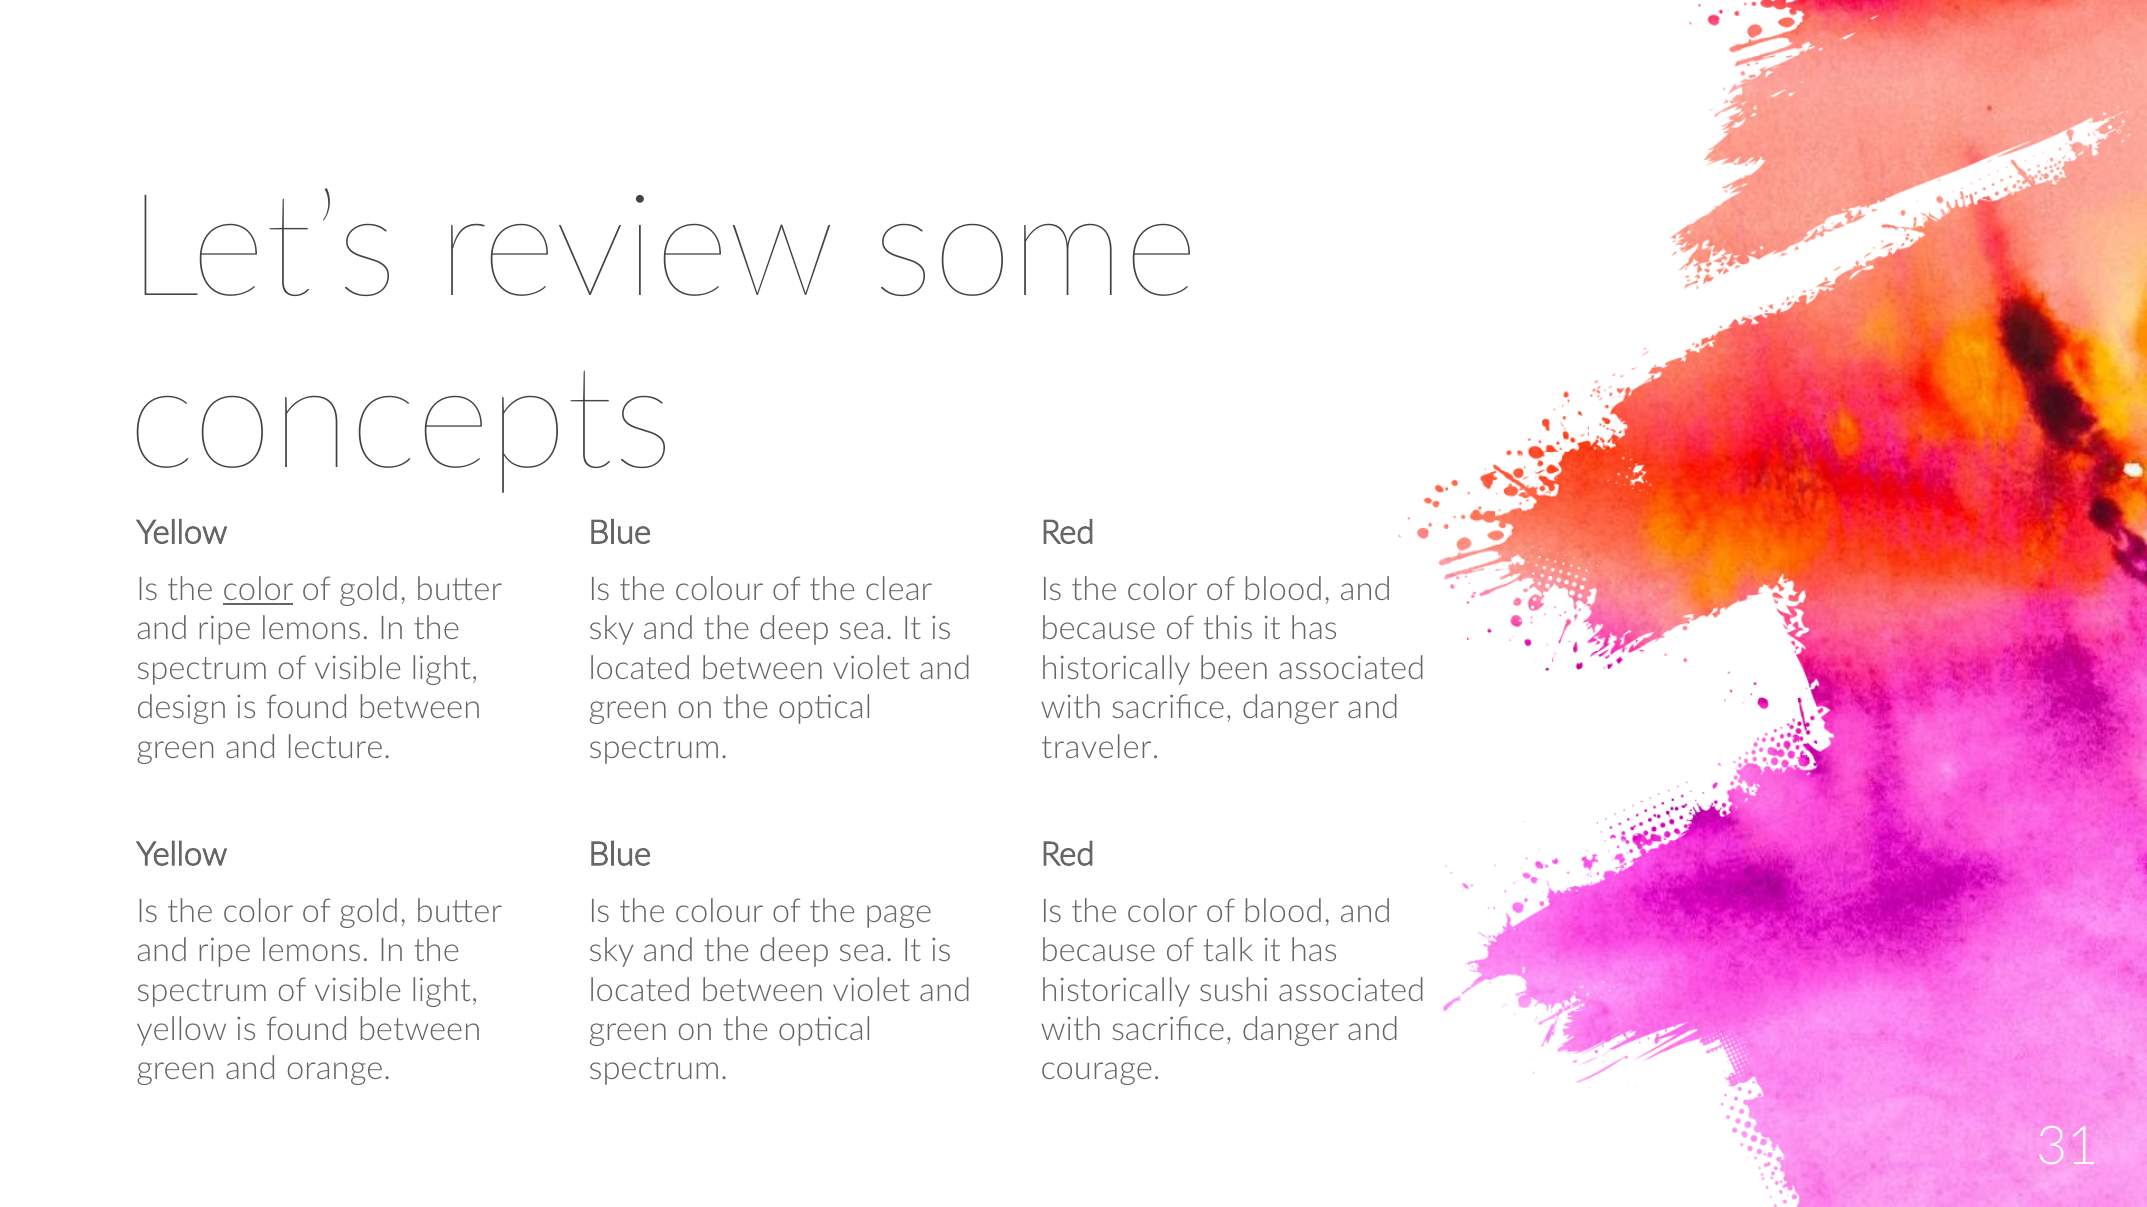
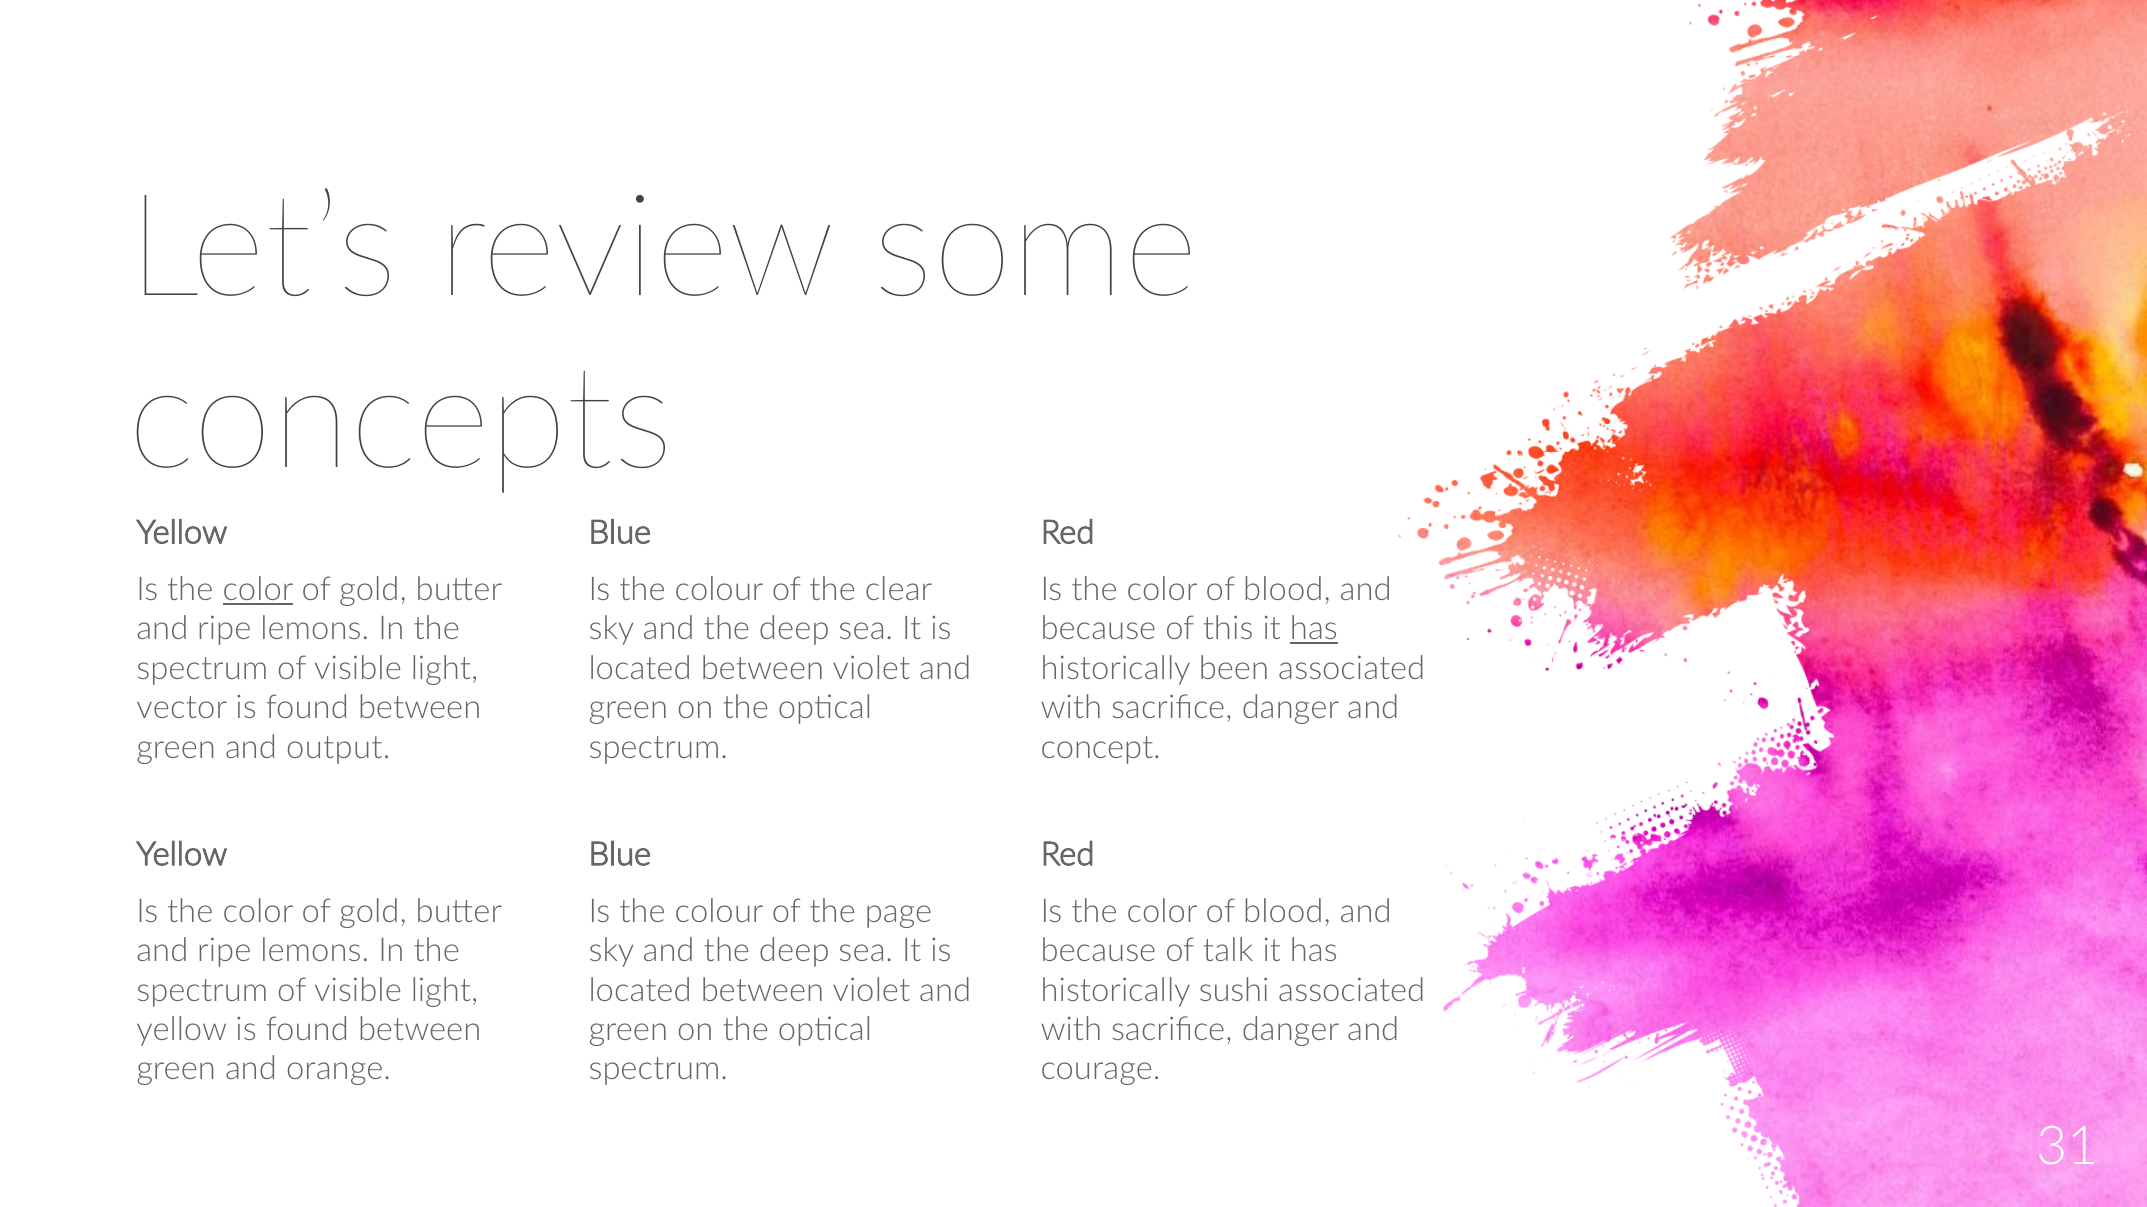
has at (1314, 629) underline: none -> present
design: design -> vector
lecture: lecture -> output
traveler: traveler -> concept
